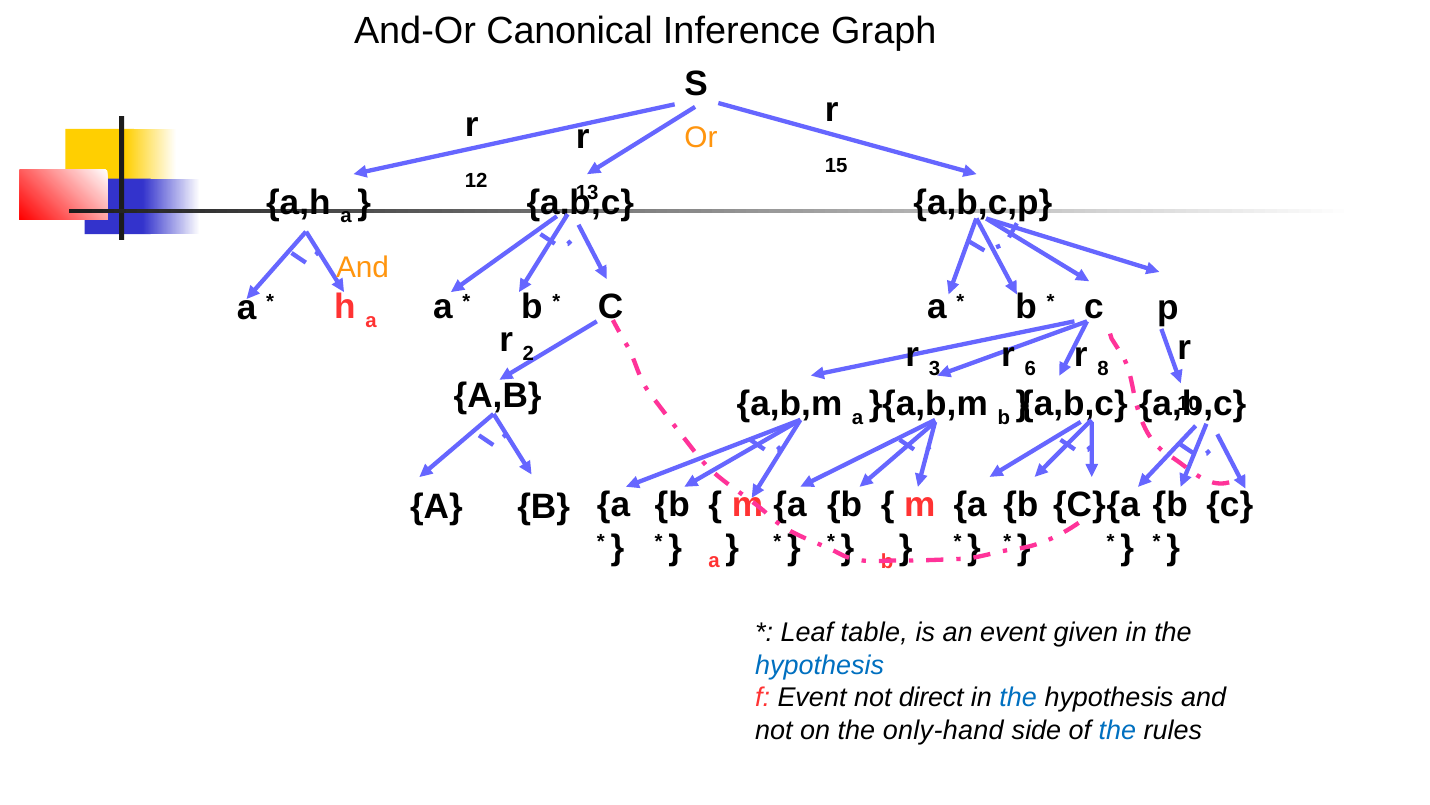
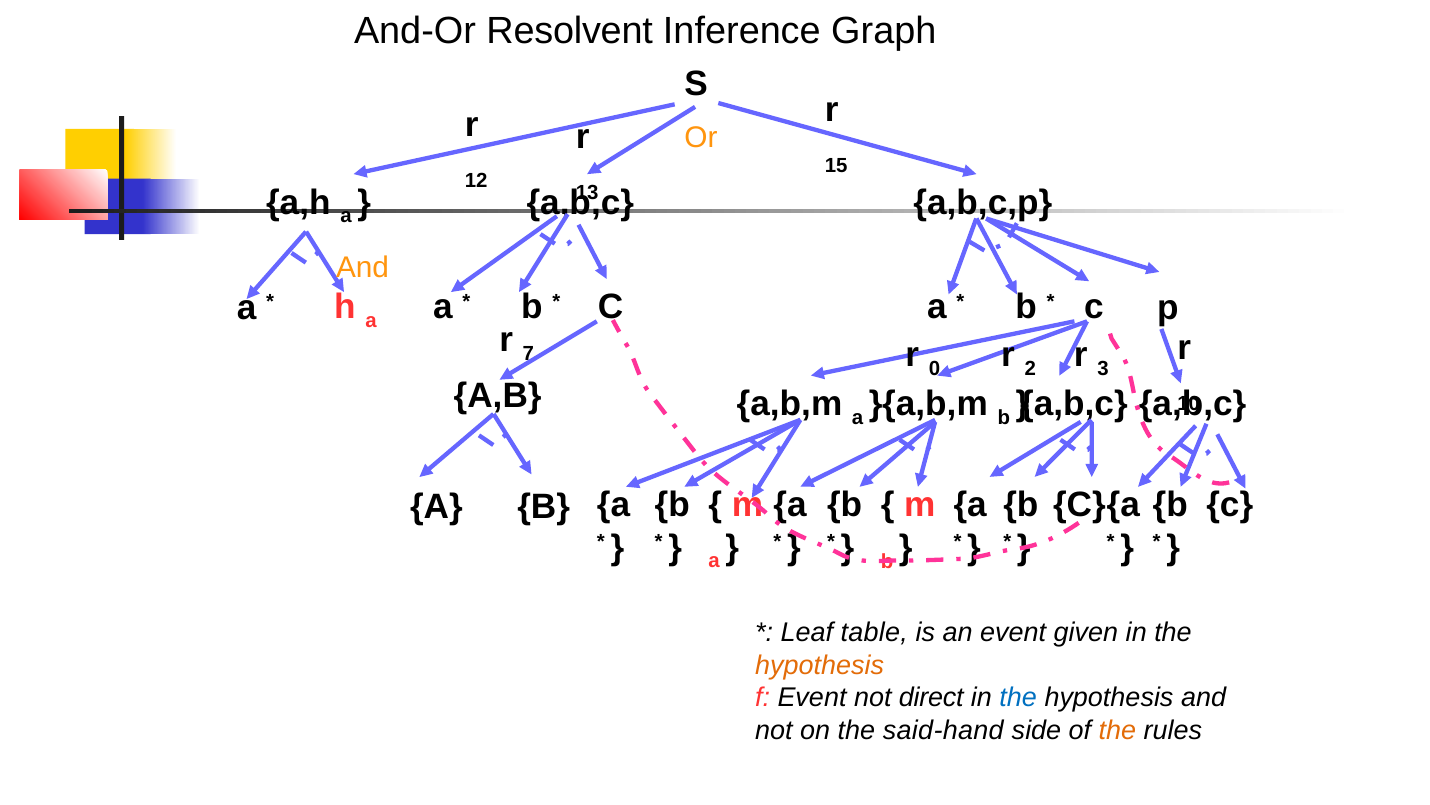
Canonical: Canonical -> Resolvent
2: 2 -> 7
3: 3 -> 0
6: 6 -> 2
8: 8 -> 3
hypothesis at (820, 665) colour: blue -> orange
only-hand: only-hand -> said-hand
the at (1117, 730) colour: blue -> orange
